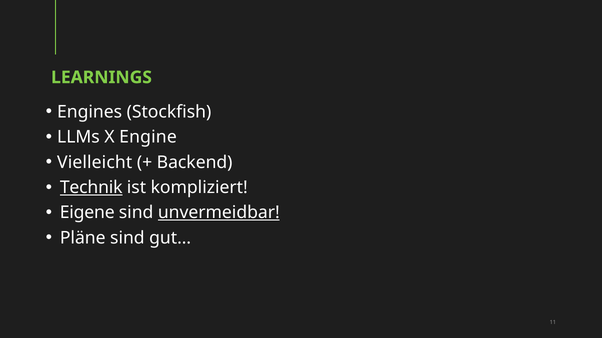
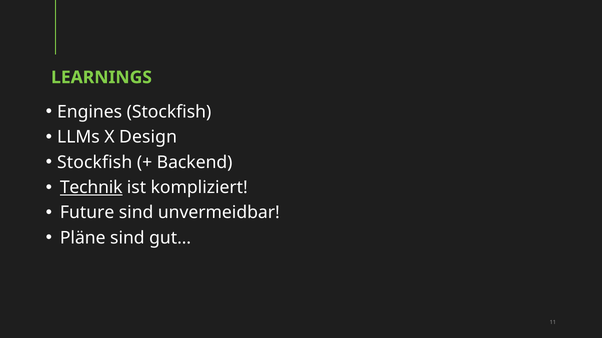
Engine: Engine -> Design
Vielleicht at (95, 163): Vielleicht -> Stockfish
Eigene: Eigene -> Future
unvermeidbar underline: present -> none
